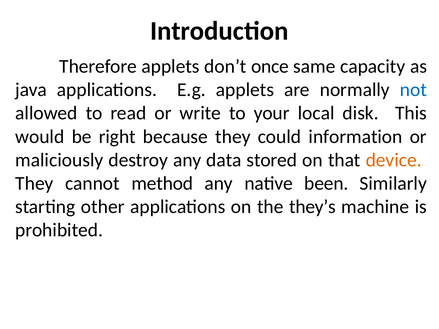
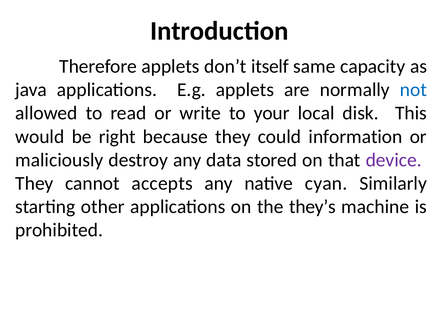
once: once -> itself
device colour: orange -> purple
method: method -> accepts
been: been -> cyan
